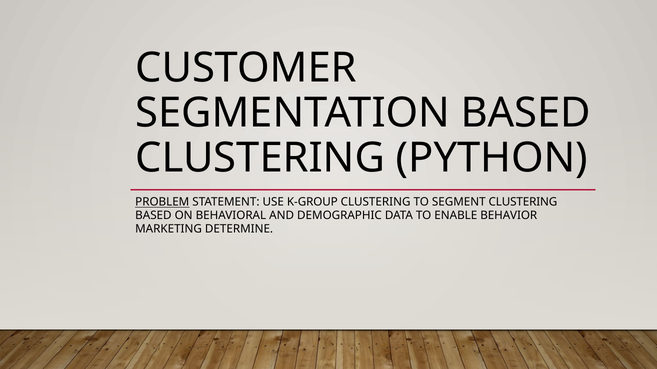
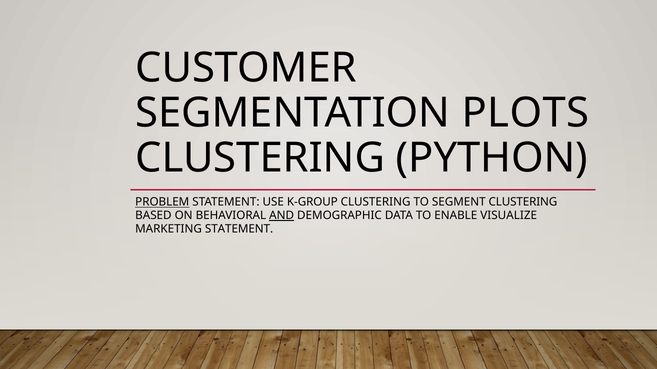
SEGMENTATION BASED: BASED -> PLOTS
AND underline: none -> present
BEHAVIOR: BEHAVIOR -> VISUALIZE
MARKETING DETERMINE: DETERMINE -> STATEMENT
